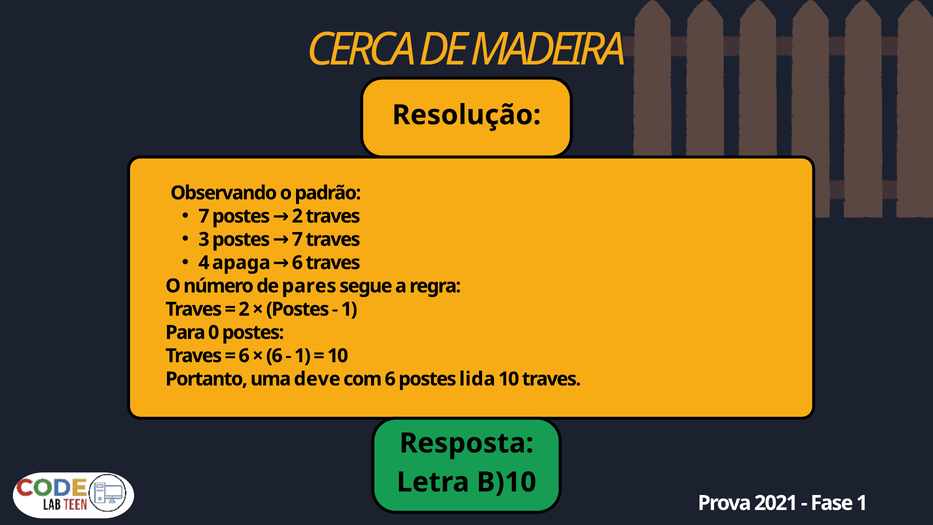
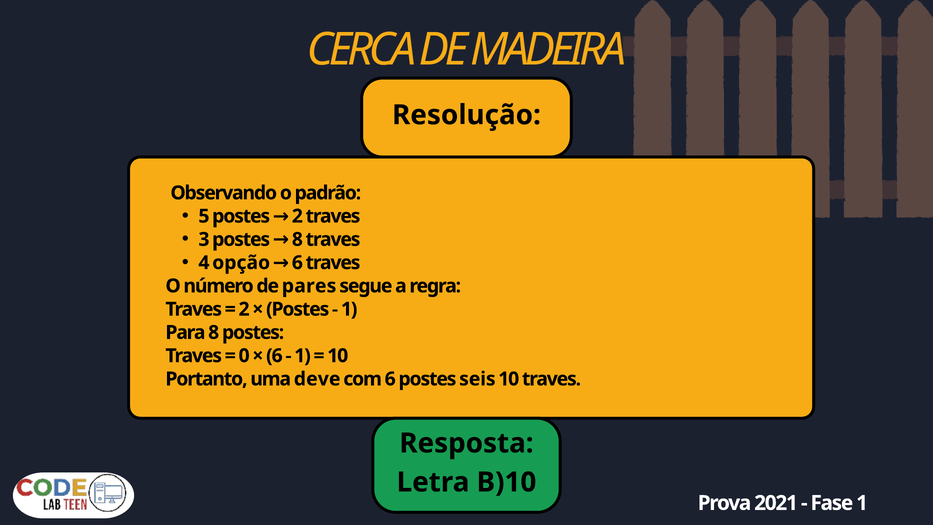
7 at (204, 216): 7 -> 5
postes 7: 7 -> 8
apaga: apaga -> opção
Para 0: 0 -> 8
6 at (244, 356): 6 -> 0
lida: lida -> seis
